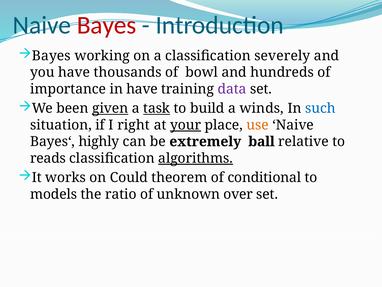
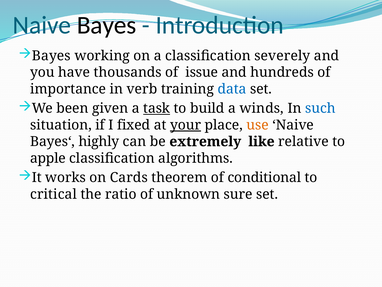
Bayes at (107, 25) colour: red -> black
bowl: bowl -> issue
in have: have -> verb
data colour: purple -> blue
given underline: present -> none
right: right -> fixed
ball: ball -> like
reads: reads -> apple
algorithms underline: present -> none
Could: Could -> Cards
models: models -> critical
over: over -> sure
